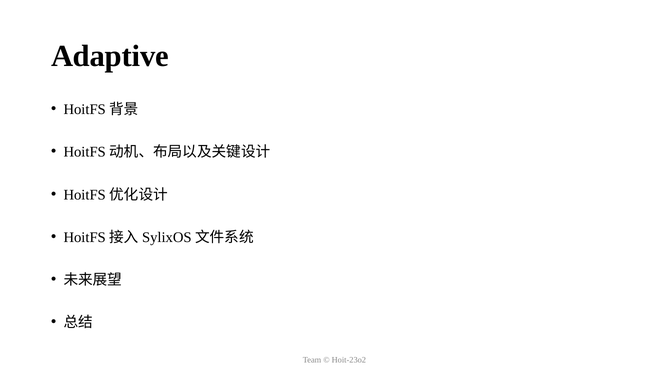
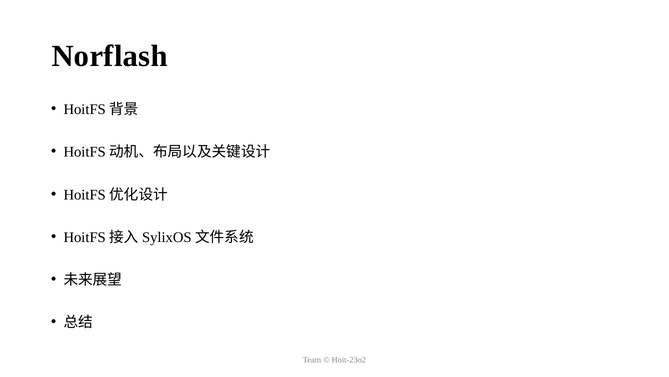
Adaptive: Adaptive -> Norflash
